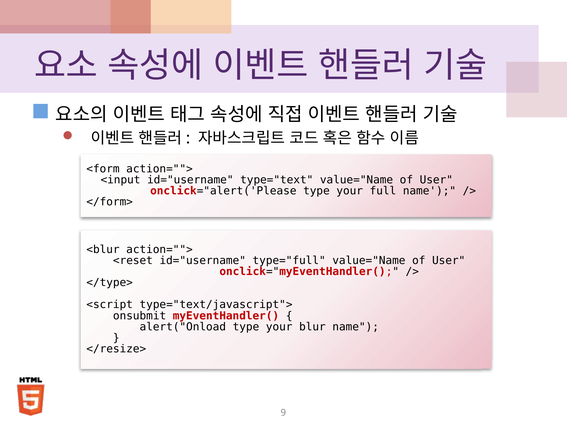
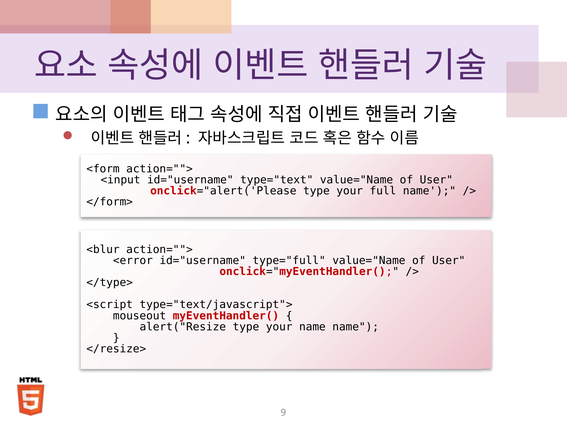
<reset: <reset -> <error
onsubmit: onsubmit -> mouseout
alert("Onload: alert("Onload -> alert("Resize
your blur: blur -> name
